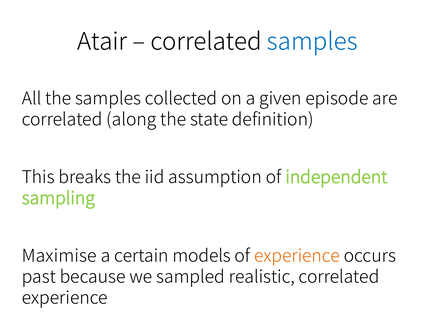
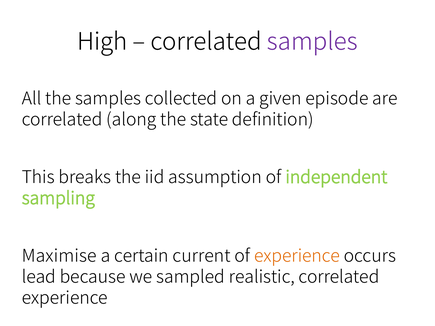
Atair: Atair -> High
samples at (312, 42) colour: blue -> purple
models: models -> current
past: past -> lead
